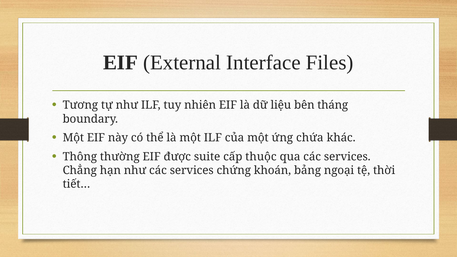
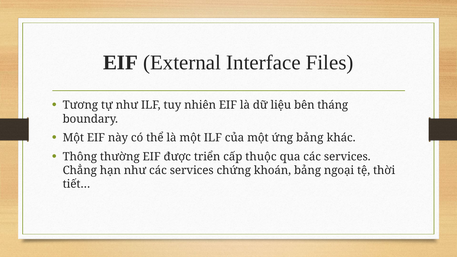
ứng chứa: chứa -> bảng
suite: suite -> triển
